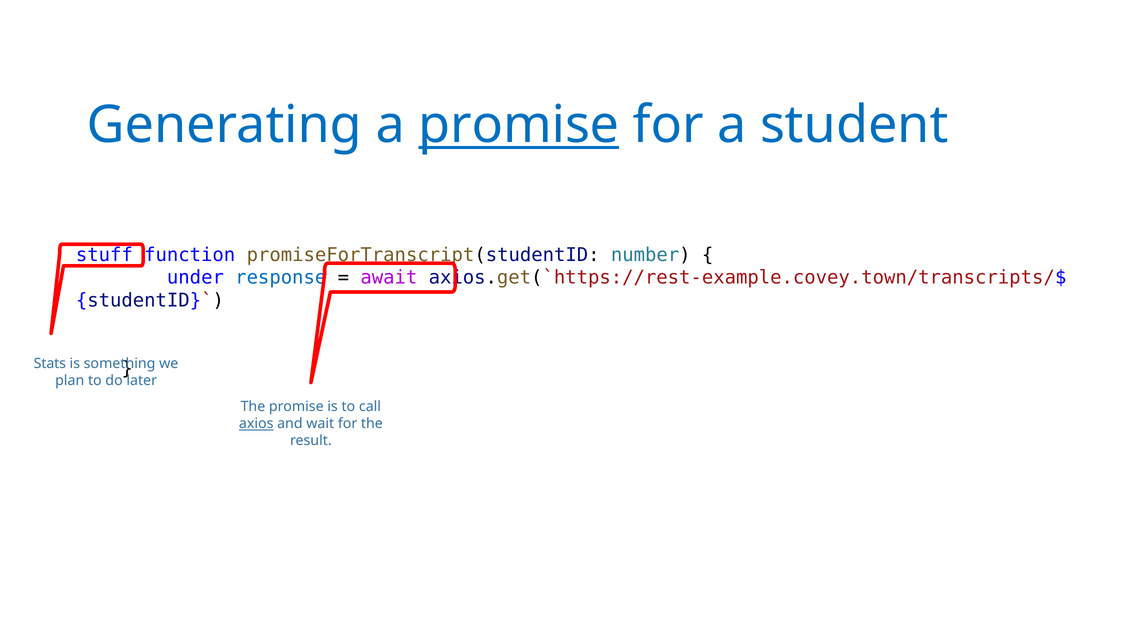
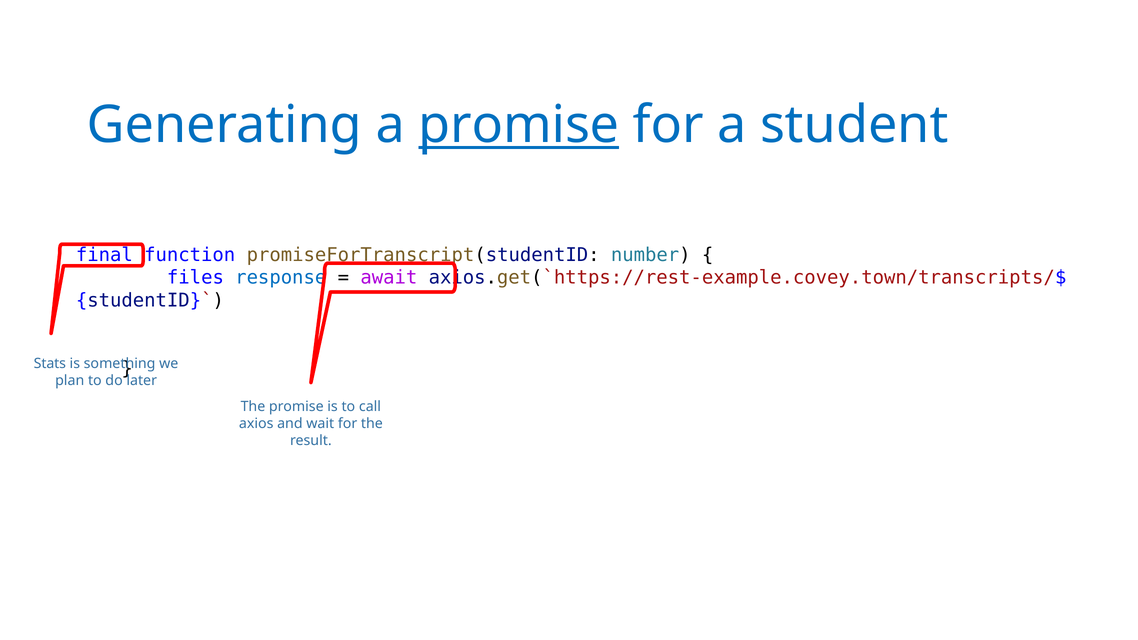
stuff: stuff -> final
under: under -> files
axios underline: present -> none
